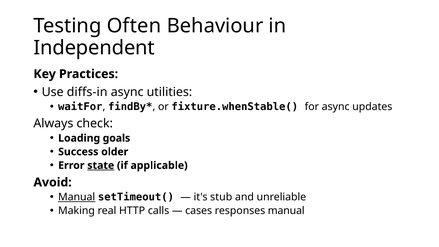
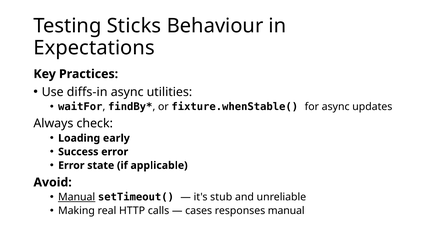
Often: Often -> Sticks
Independent: Independent -> Expectations
goals: goals -> early
Success older: older -> error
state underline: present -> none
